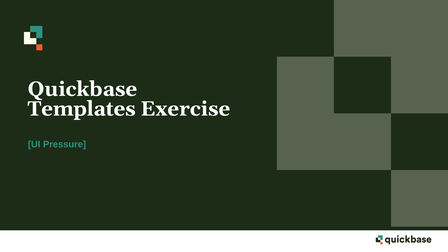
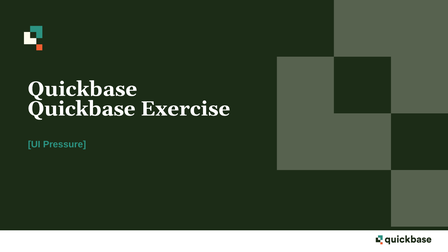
Templates at (82, 109): Templates -> Quickbase
